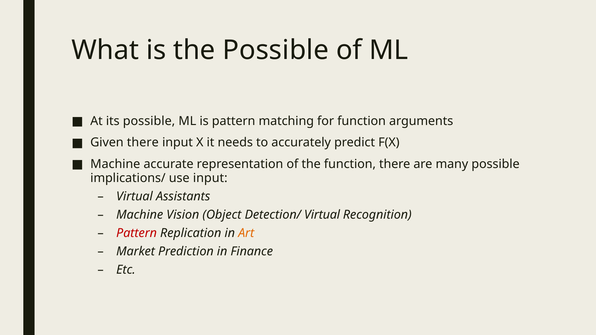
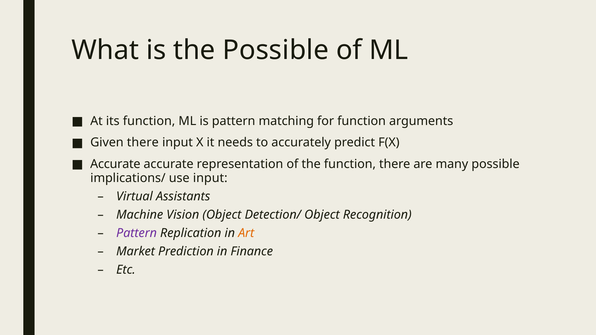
its possible: possible -> function
Machine at (115, 164): Machine -> Accurate
Detection/ Virtual: Virtual -> Object
Pattern at (137, 233) colour: red -> purple
